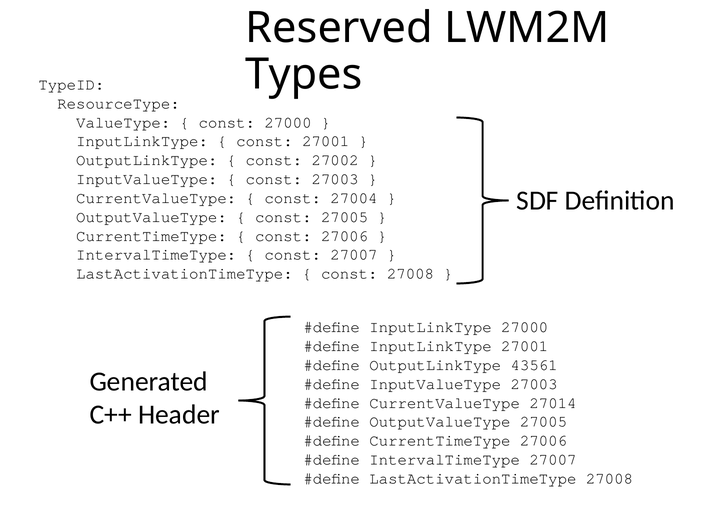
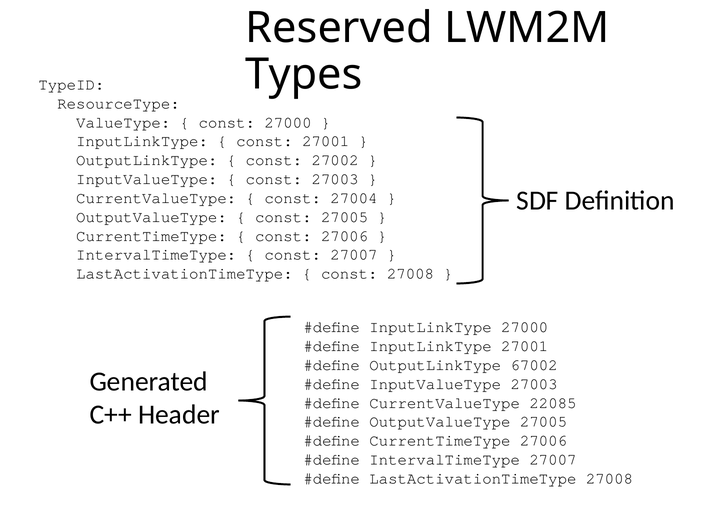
43561: 43561 -> 67002
27014: 27014 -> 22085
